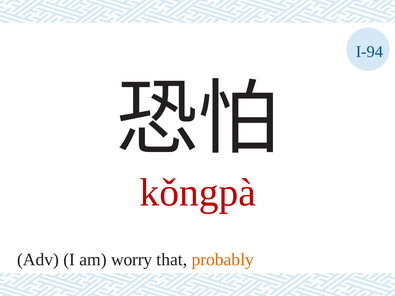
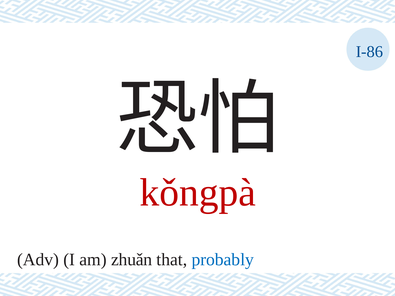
I-94: I-94 -> I-86
worry: worry -> zhuǎn
probably colour: orange -> blue
